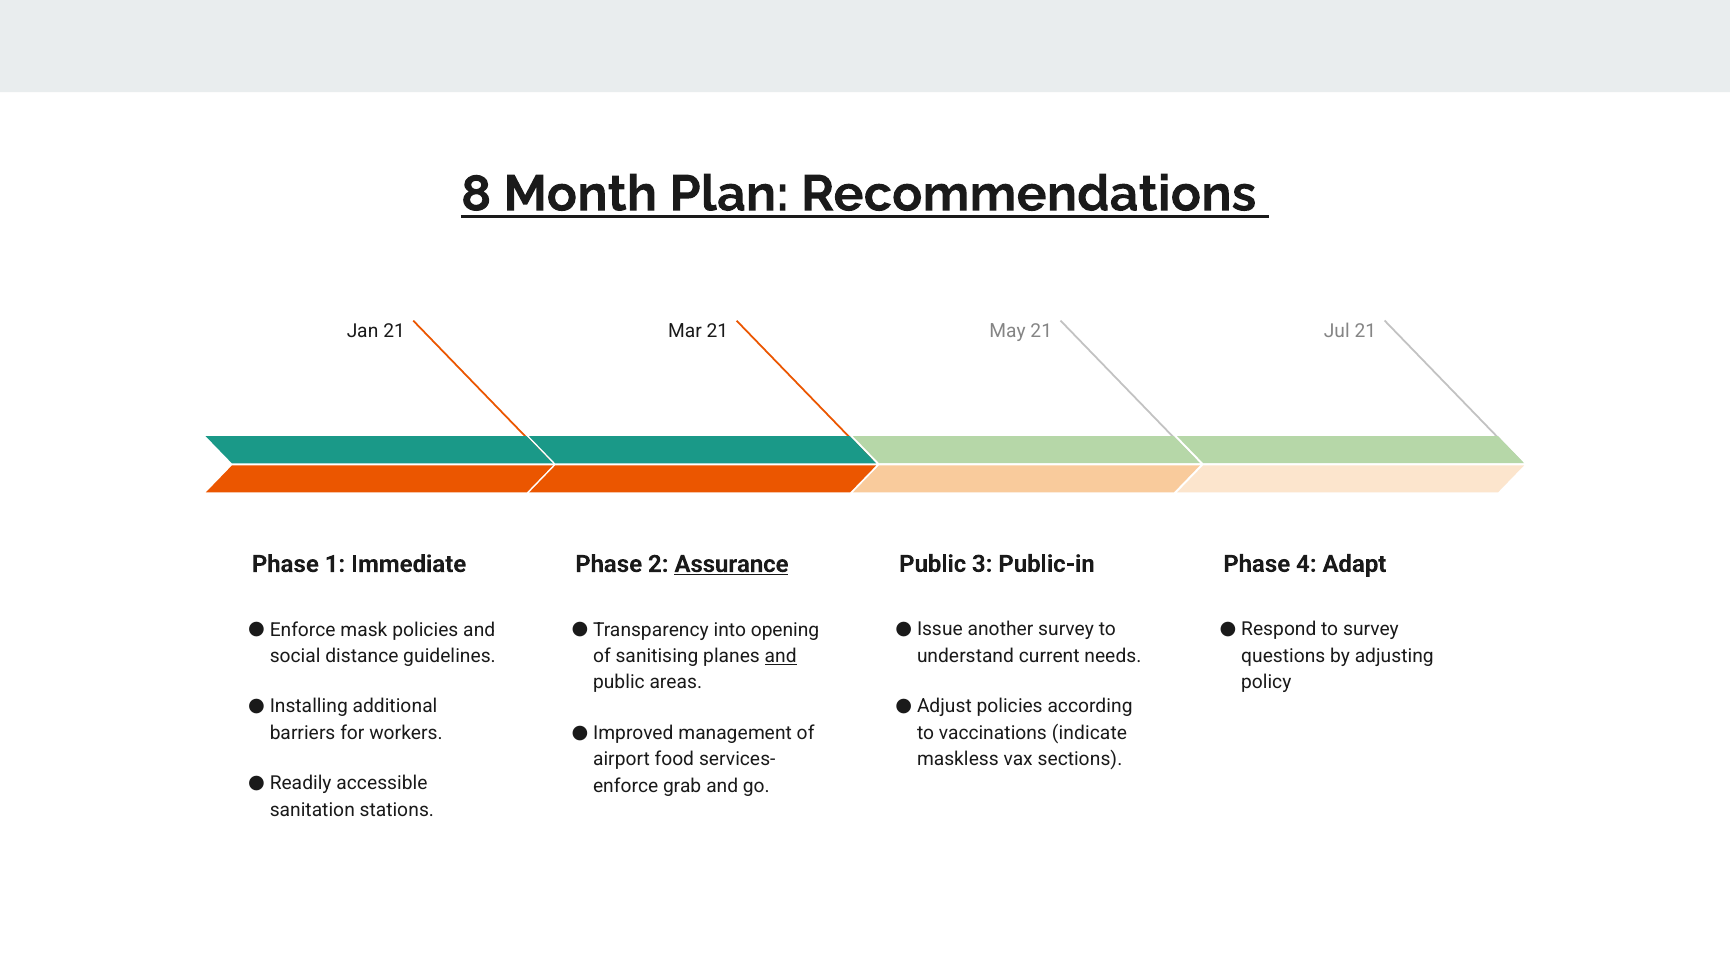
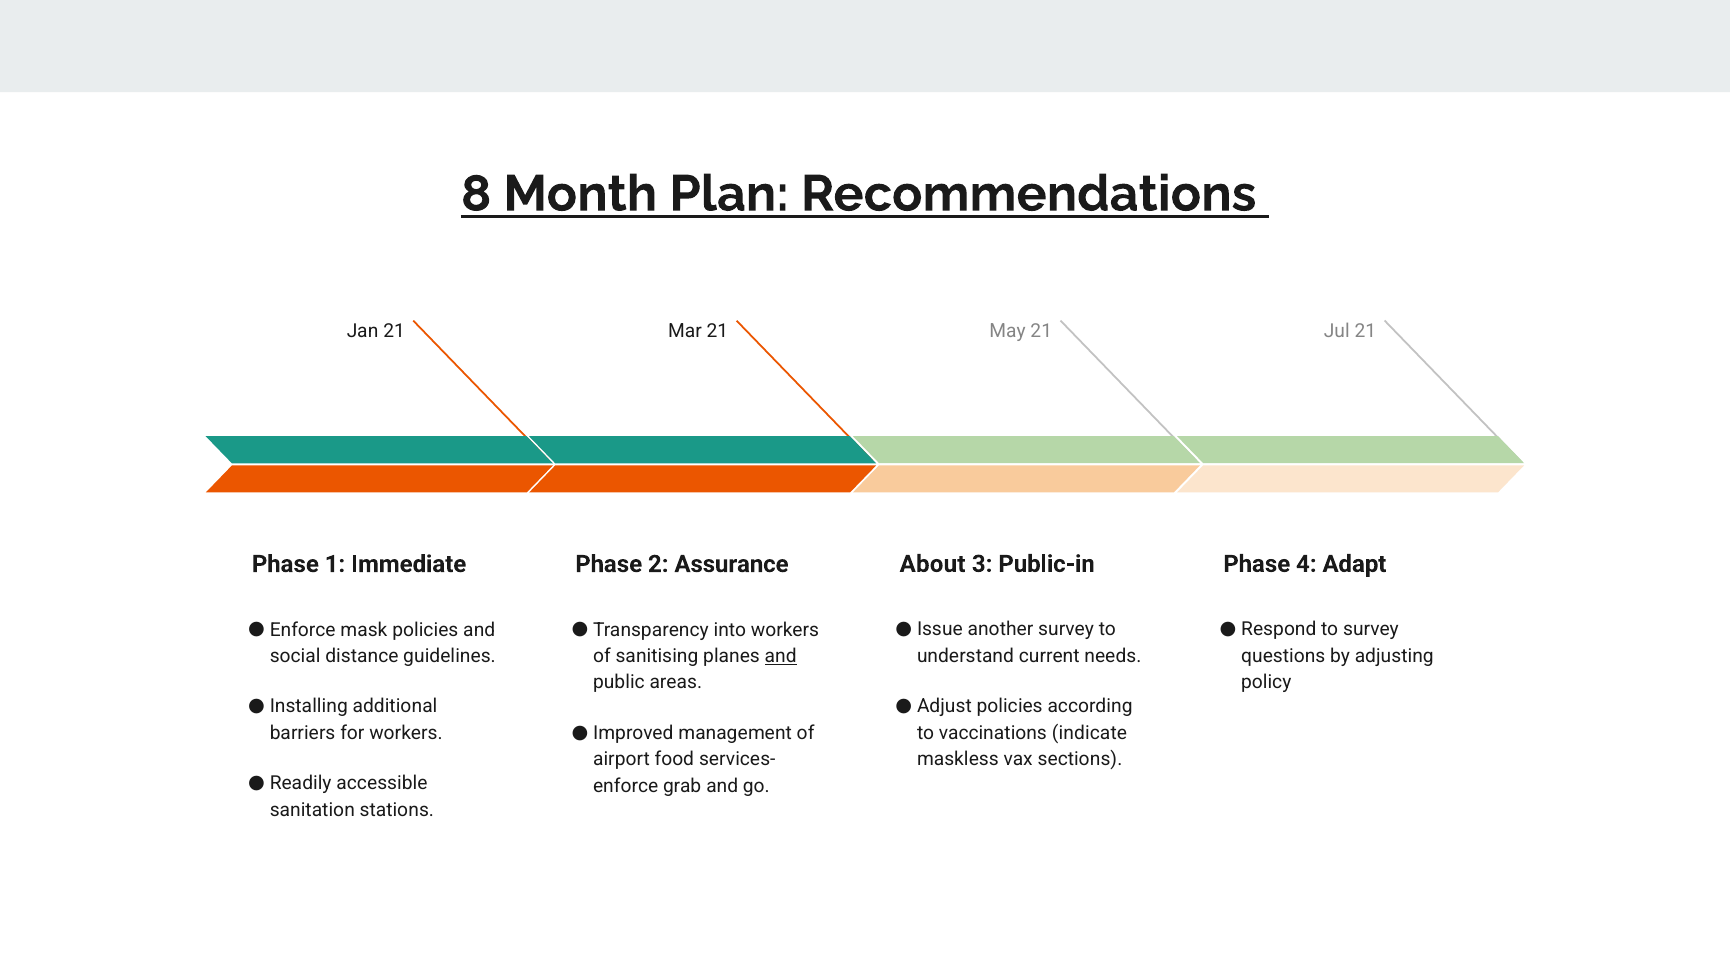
Public at (933, 564): Public -> About
Assurance underline: present -> none
into opening: opening -> workers
